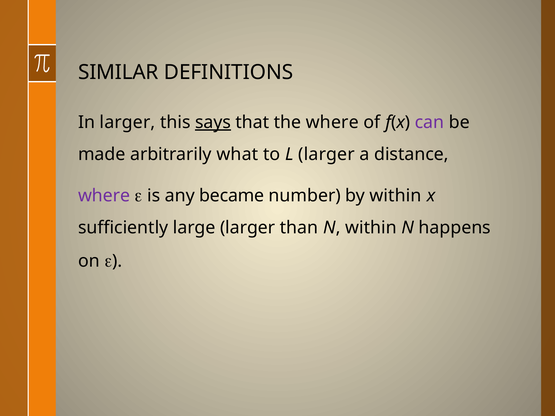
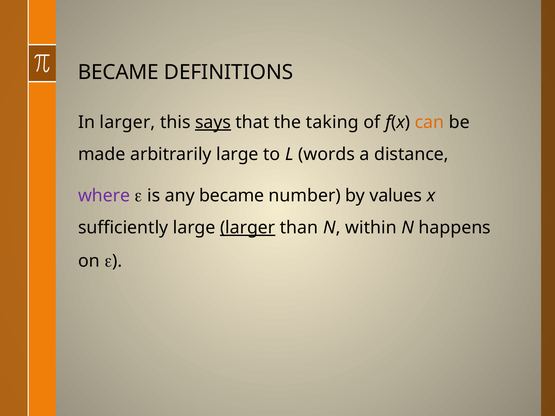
SIMILAR at (118, 72): SIMILAR -> BECAME
the where: where -> taking
can colour: purple -> orange
arbitrarily what: what -> large
L larger: larger -> words
by within: within -> values
larger at (248, 228) underline: none -> present
